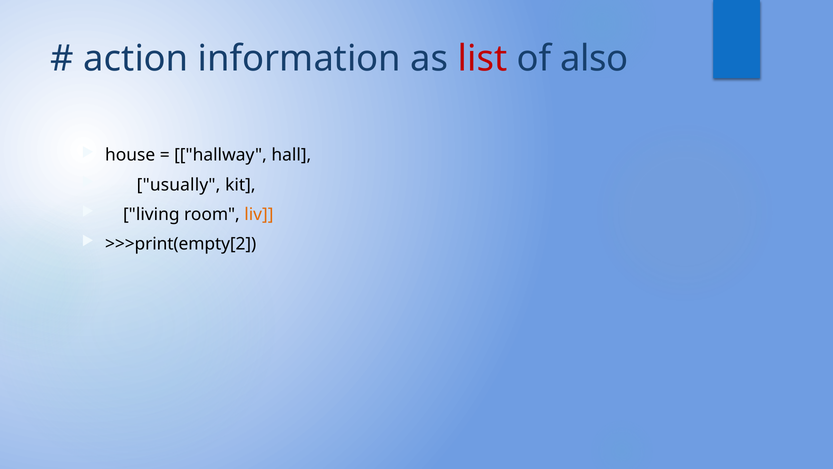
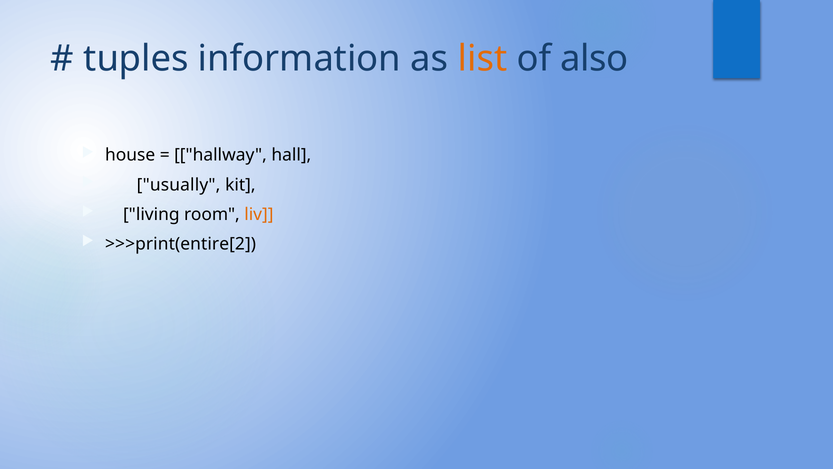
action: action -> tuples
list colour: red -> orange
>>>print(empty[2: >>>print(empty[2 -> >>>print(entire[2
